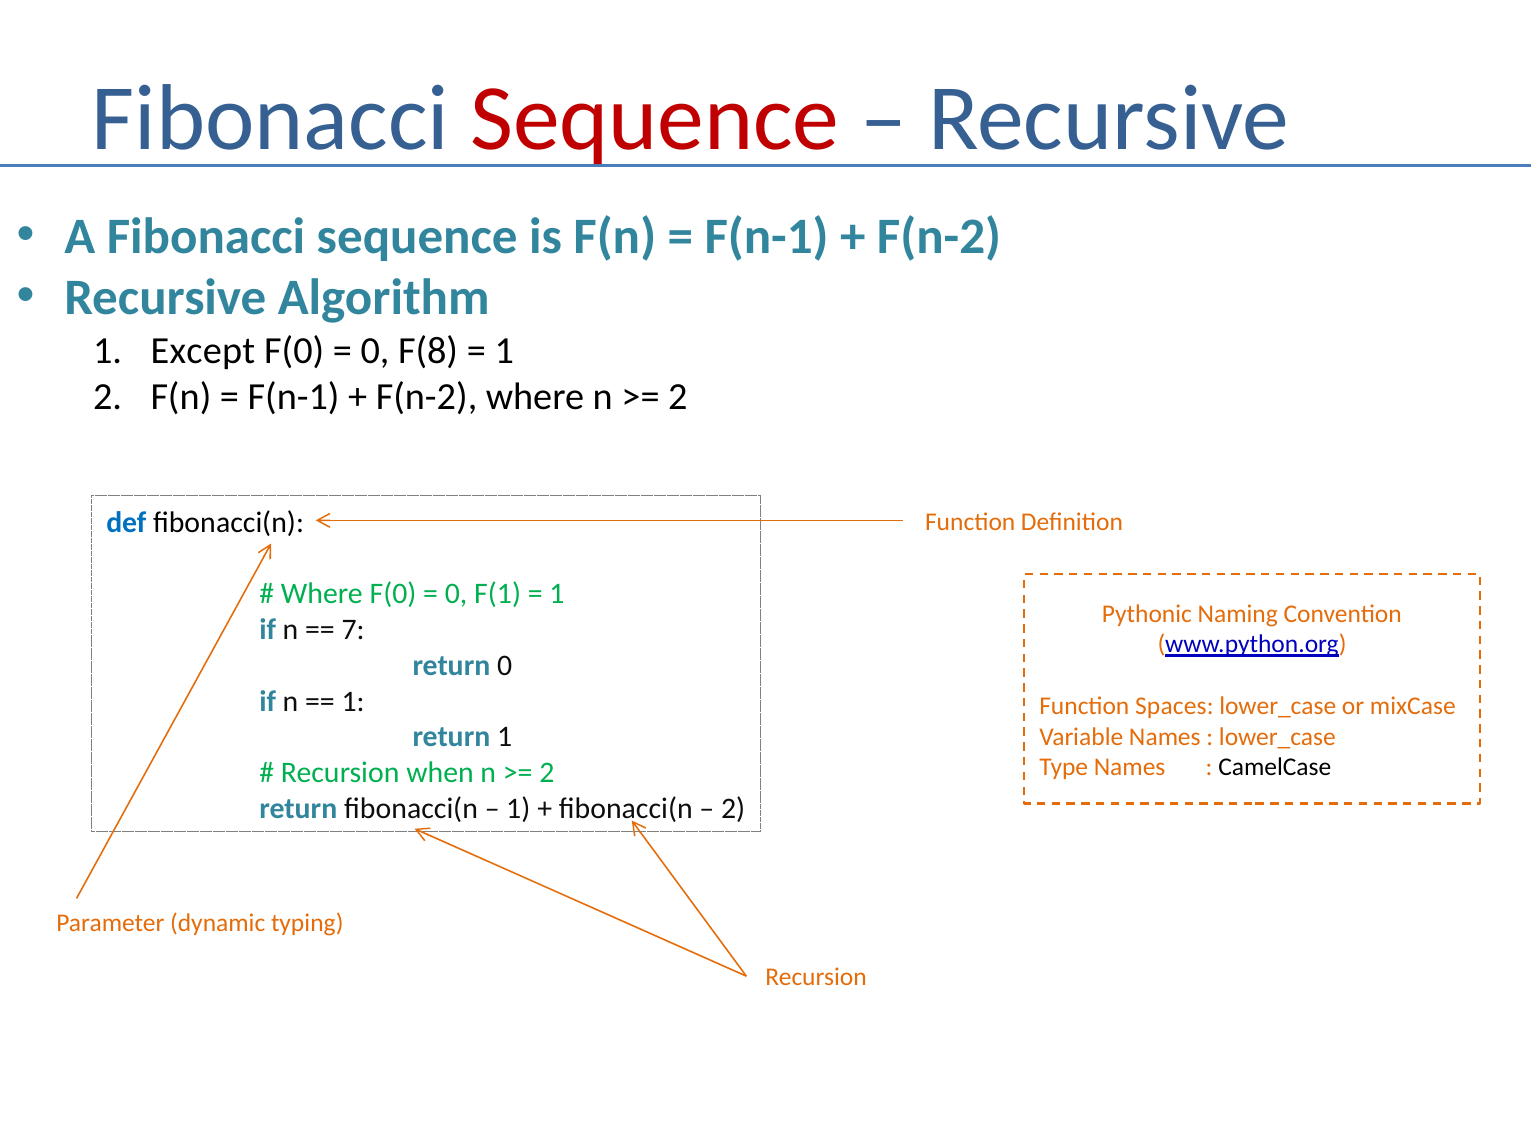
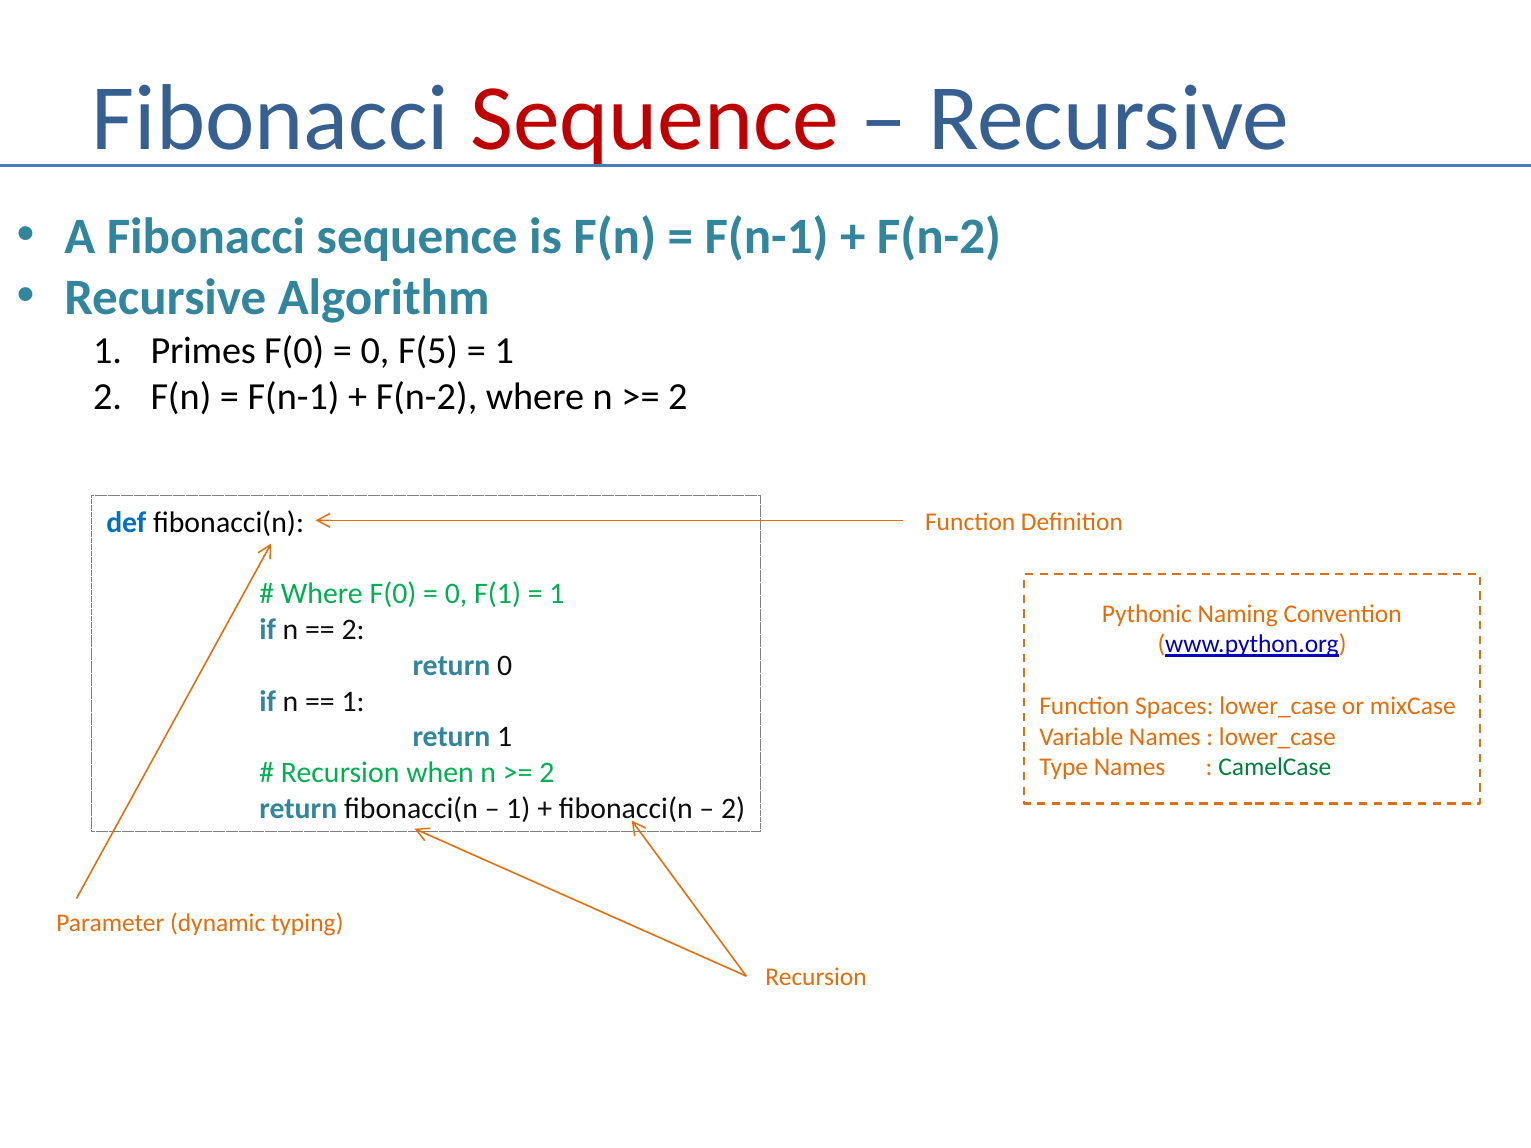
Except: Except -> Primes
F(8: F(8 -> F(5
7 at (353, 630): 7 -> 2
CamelCase colour: black -> green
